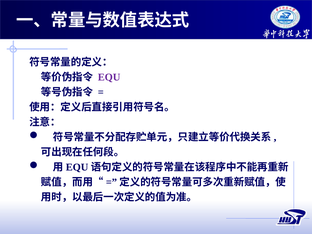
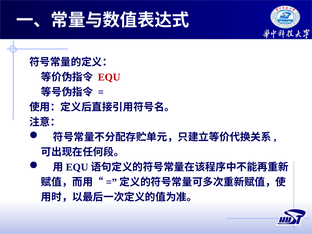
EQU colour: purple -> red
